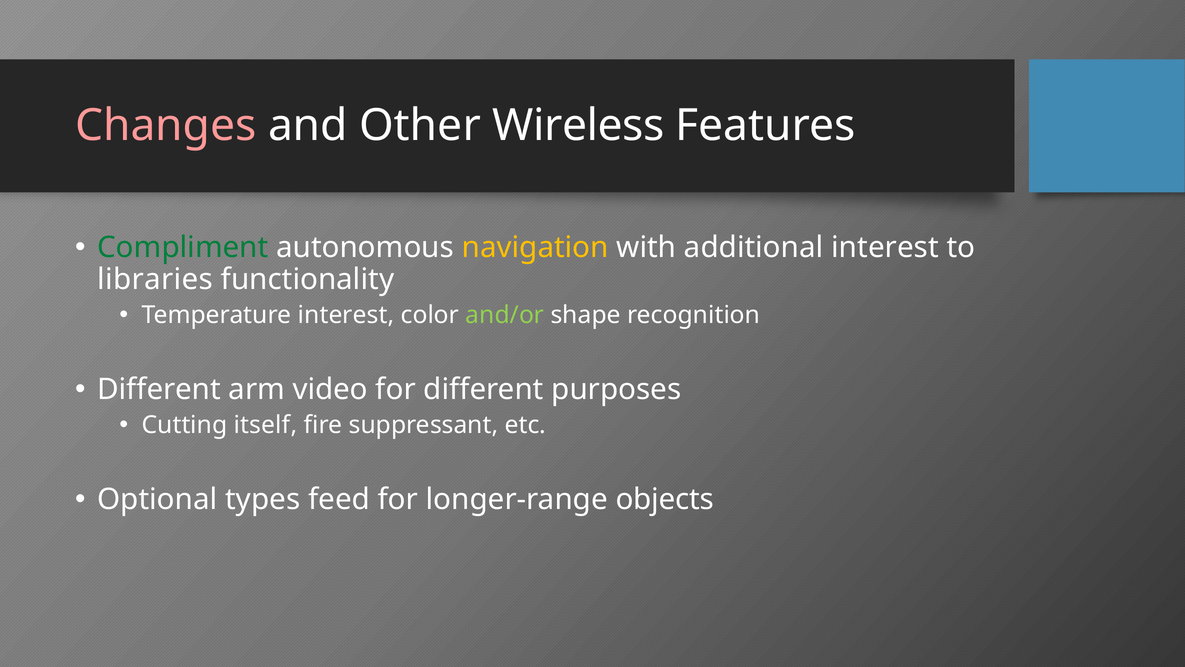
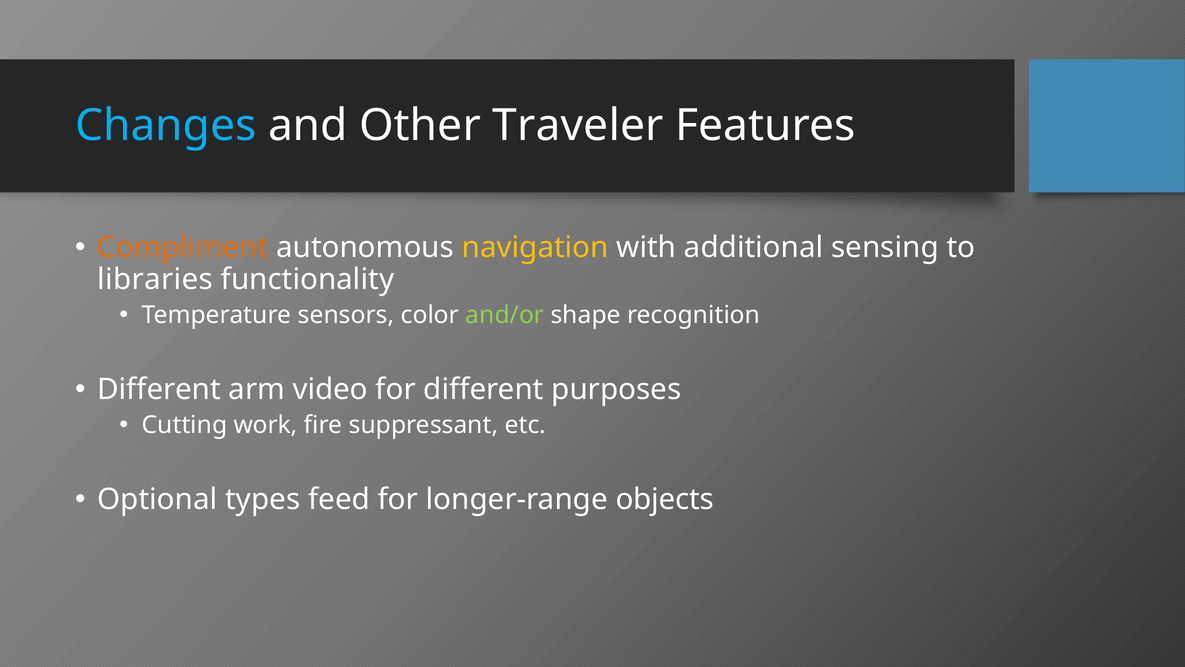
Changes colour: pink -> light blue
Wireless: Wireless -> Traveler
Compliment colour: green -> orange
additional interest: interest -> sensing
Temperature interest: interest -> sensors
itself: itself -> work
